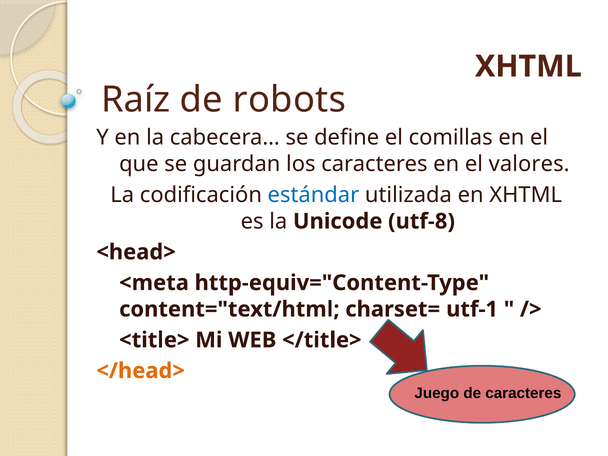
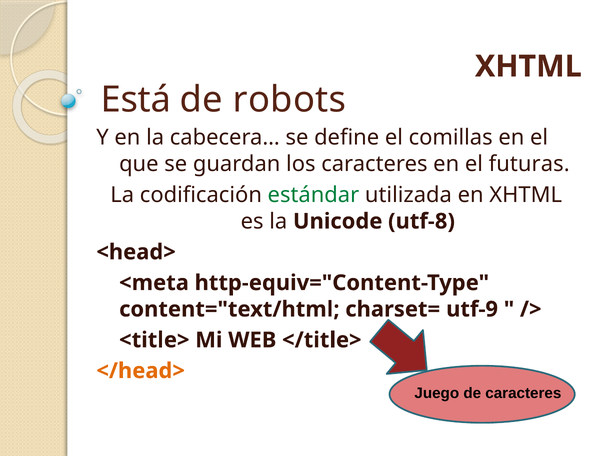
Raíz: Raíz -> Está
valores: valores -> futuras
estándar colour: blue -> green
utf-1: utf-1 -> utf-9
